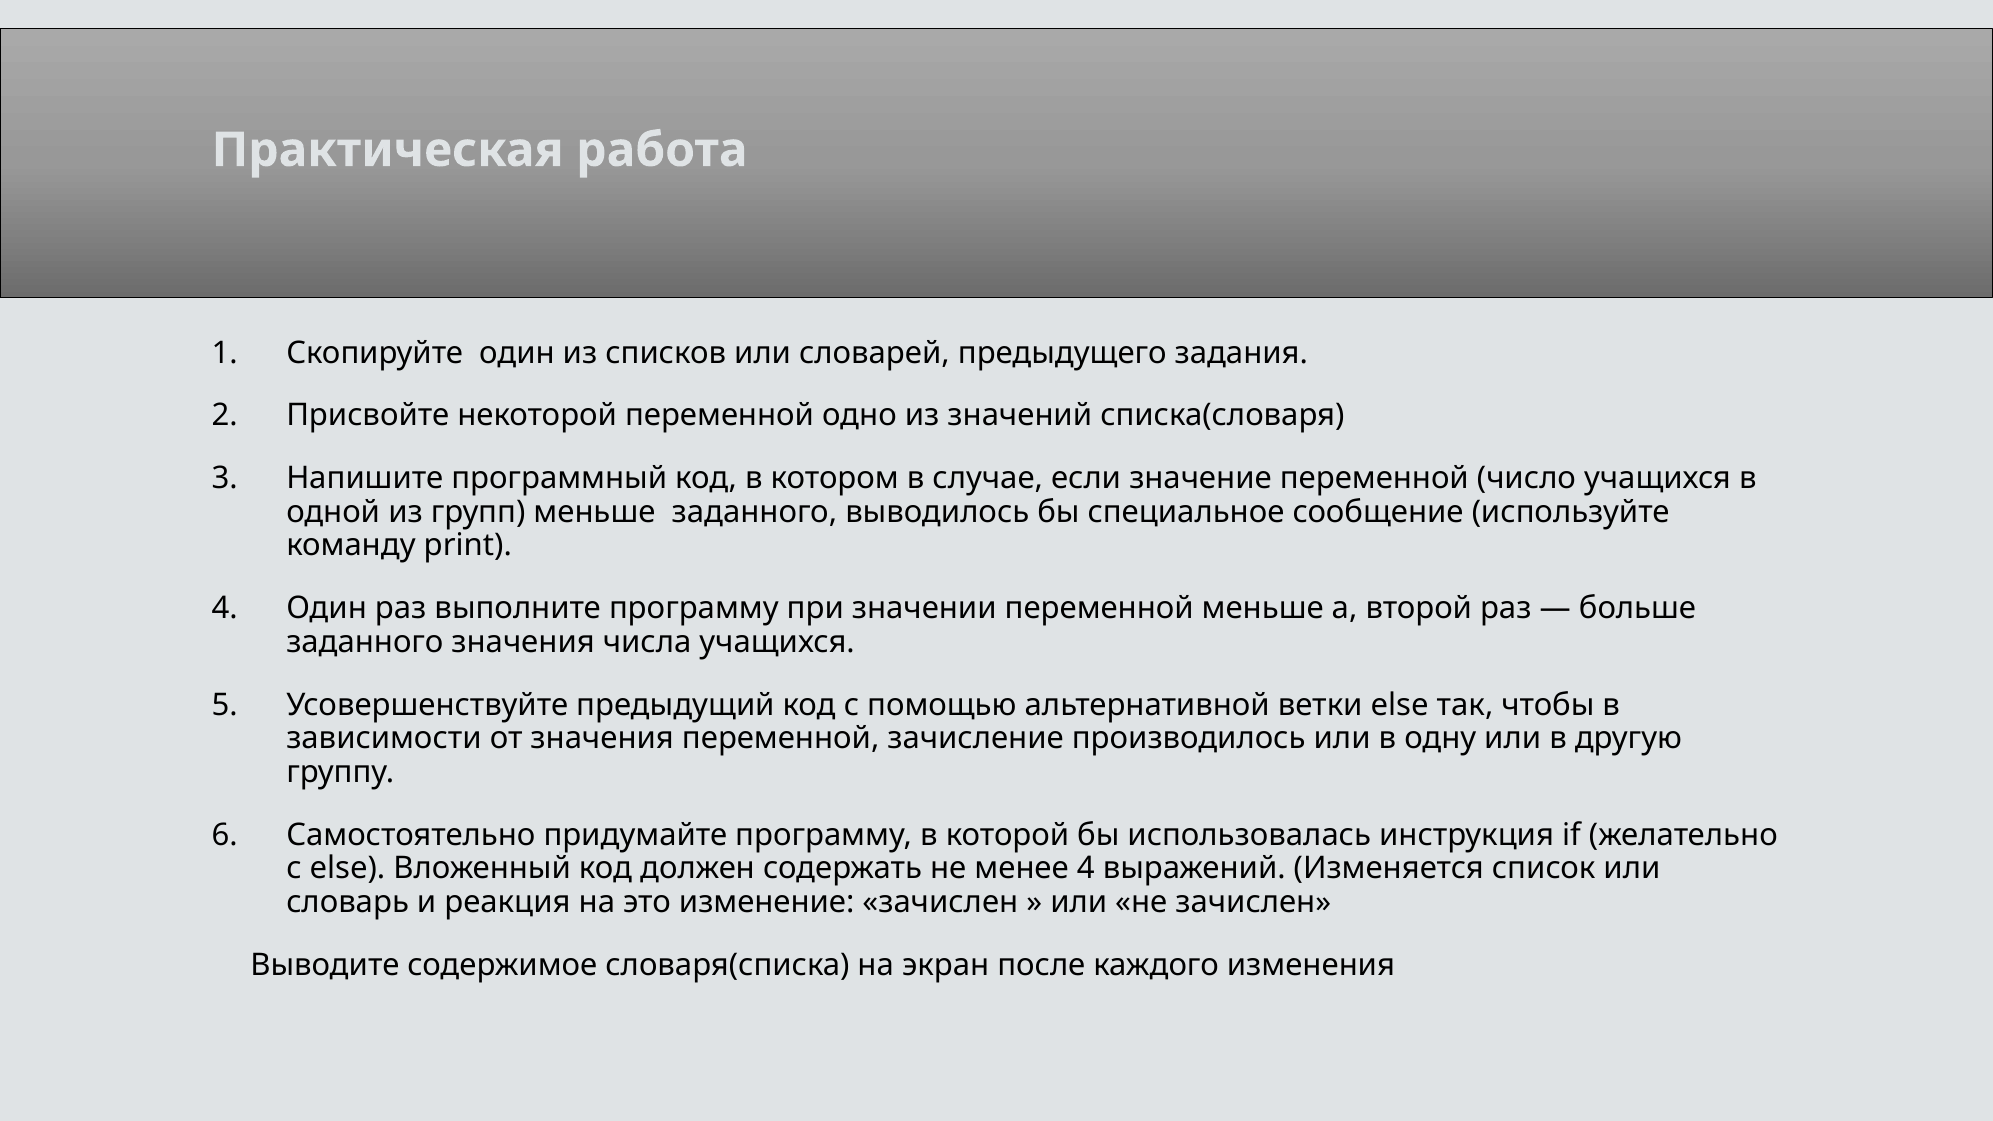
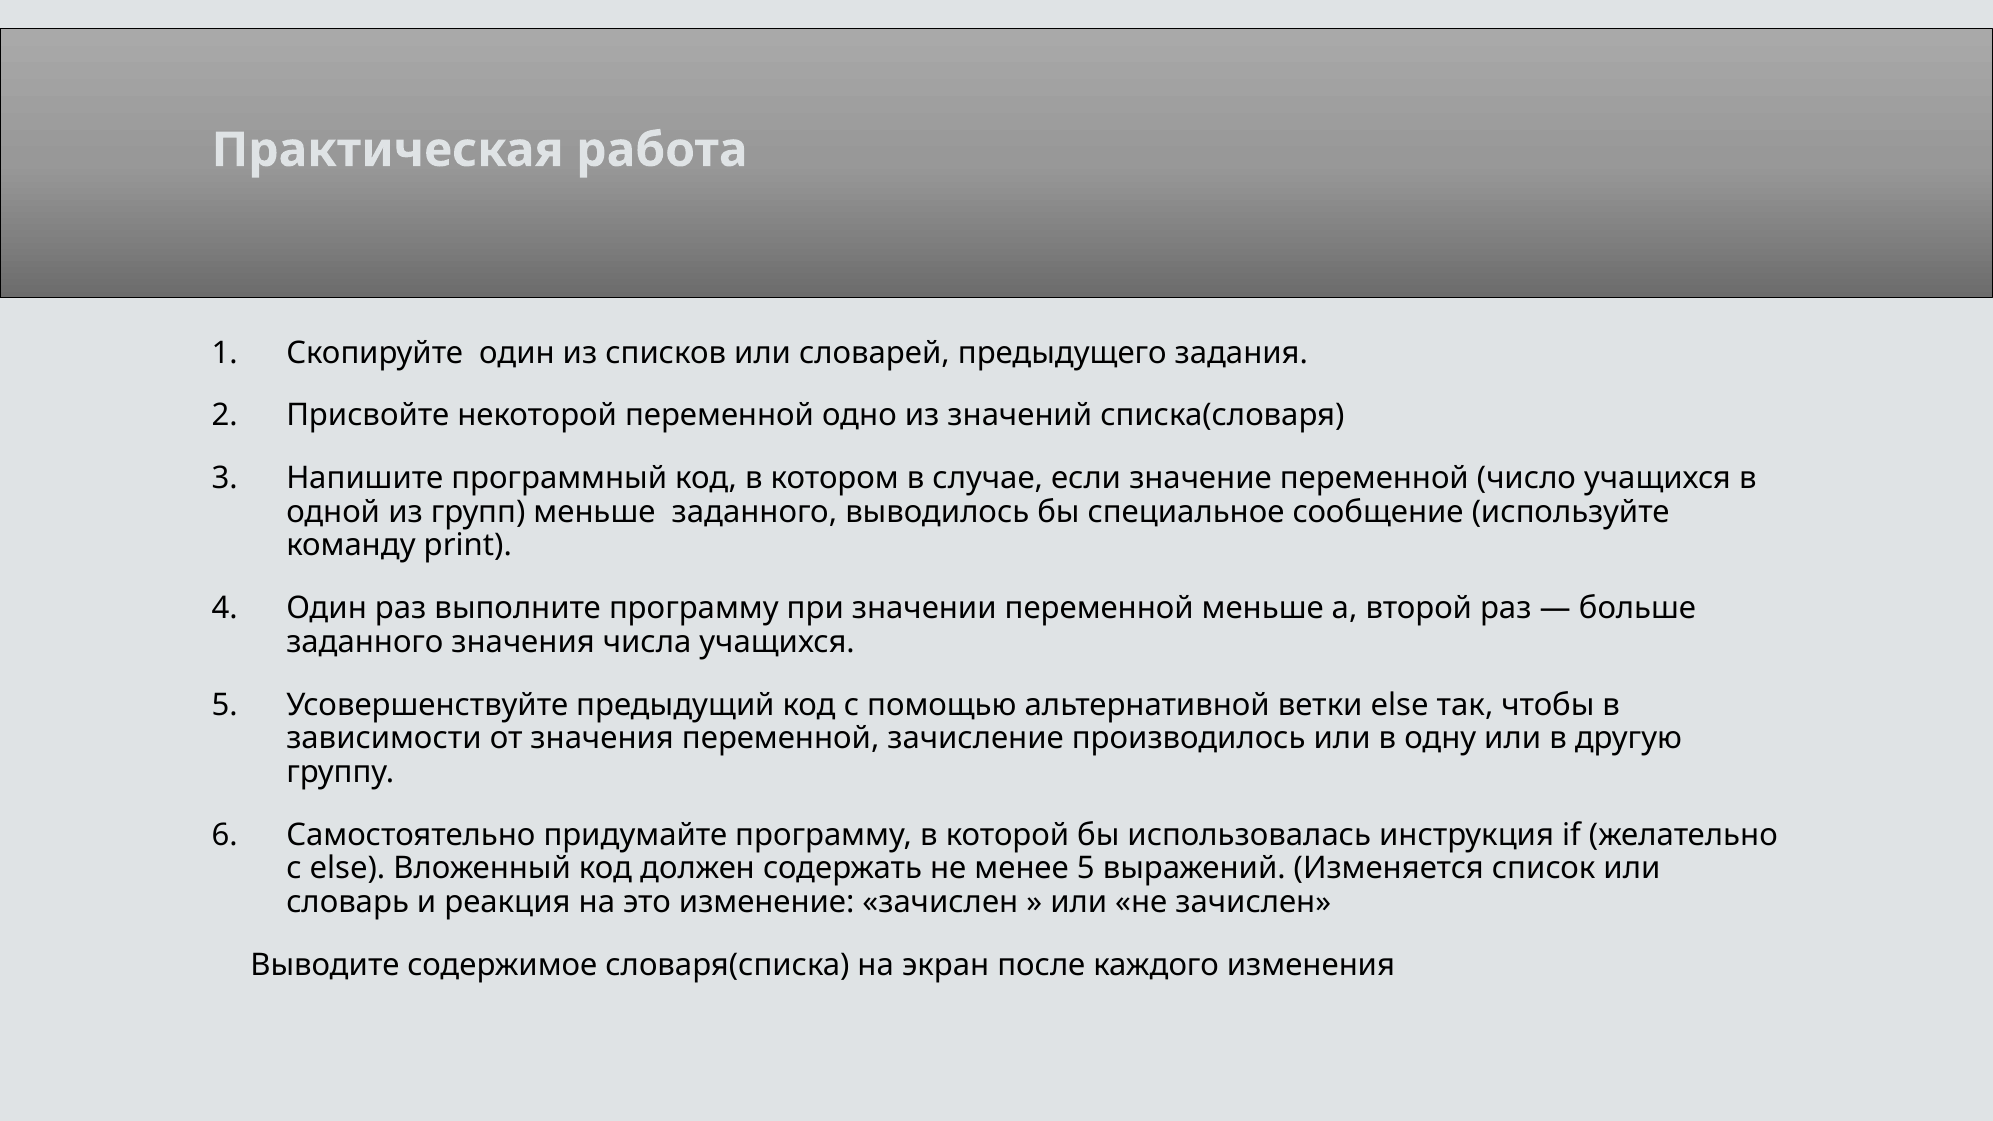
менее 4: 4 -> 5
